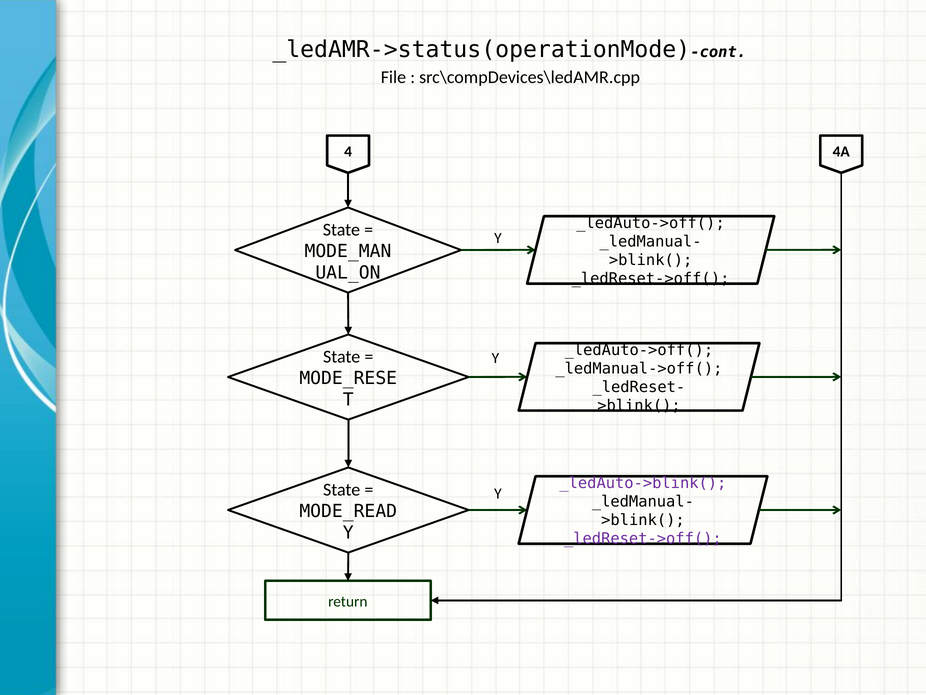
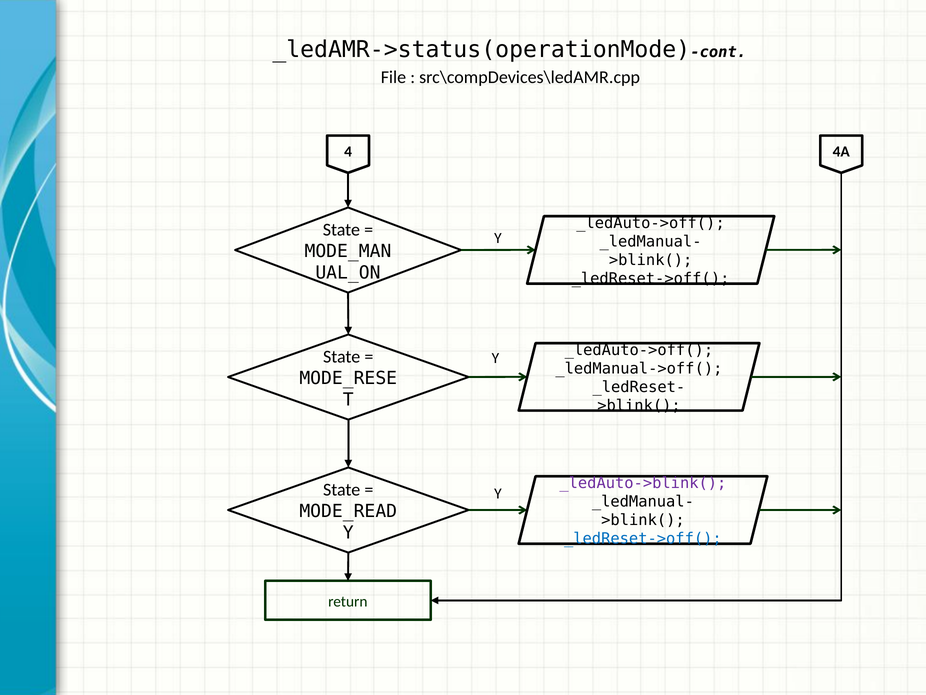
_ledReset->off( at (643, 538) colour: purple -> blue
